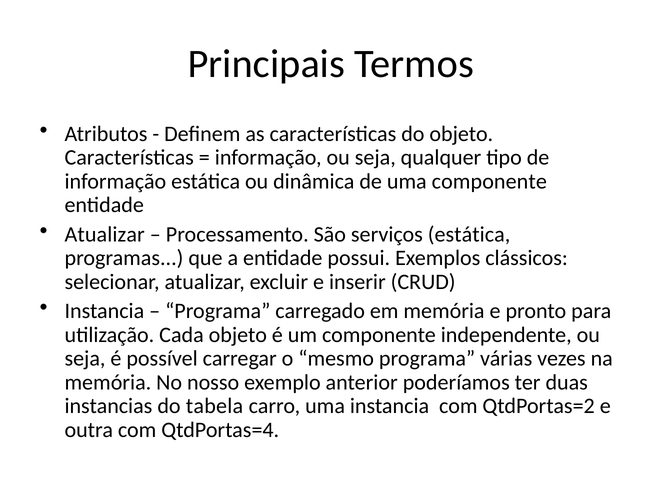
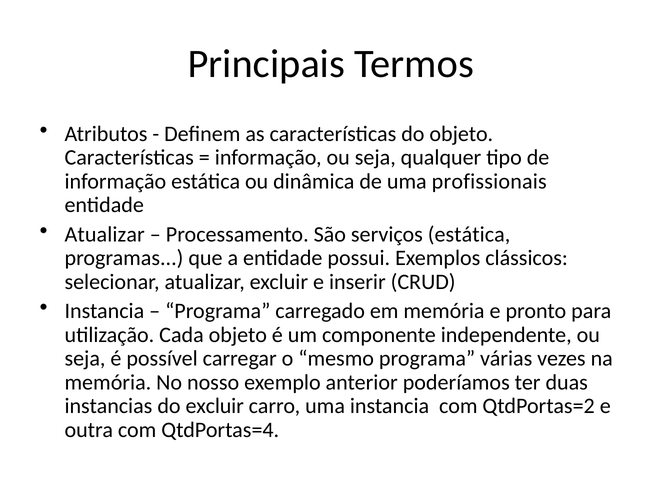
uma componente: componente -> profissionais
do tabela: tabela -> excluir
